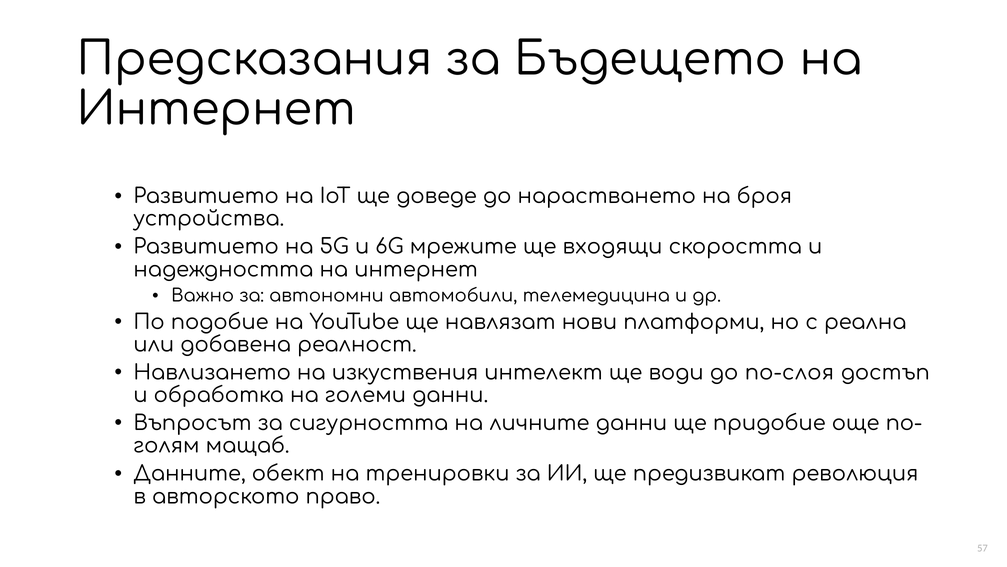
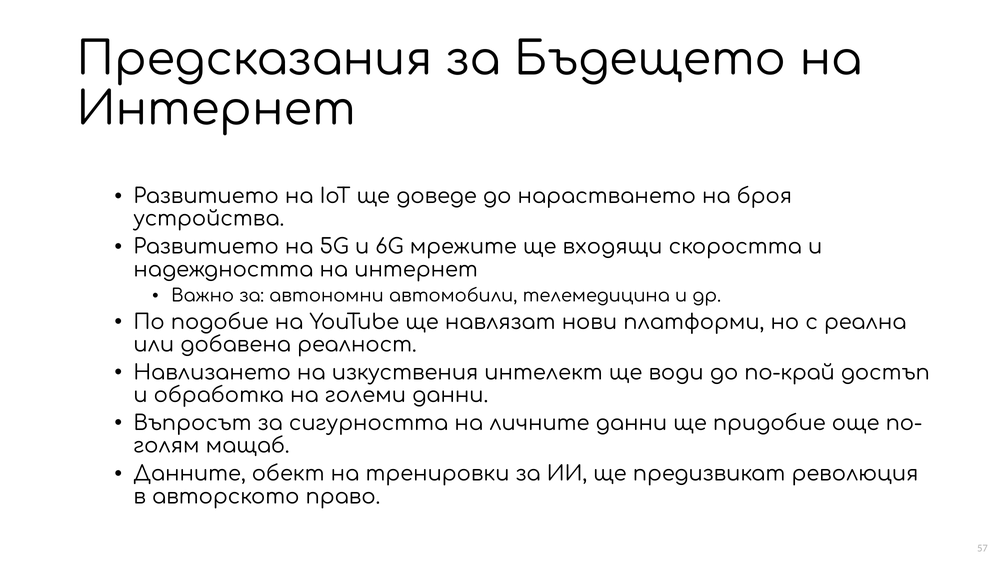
по-слоя: по-слоя -> по-край
